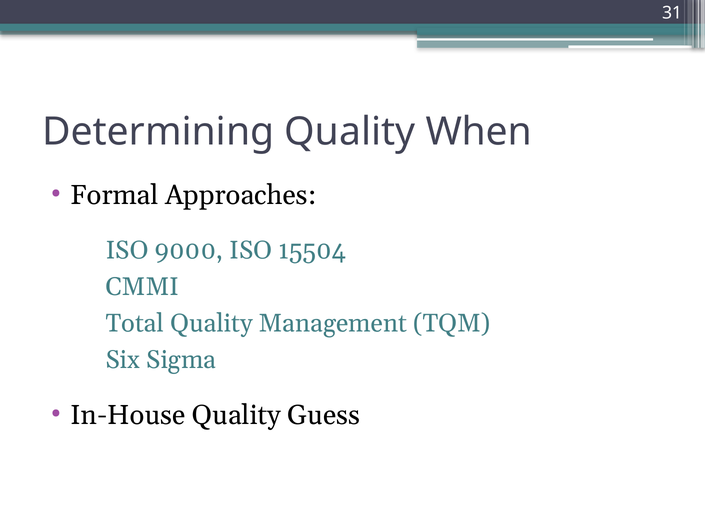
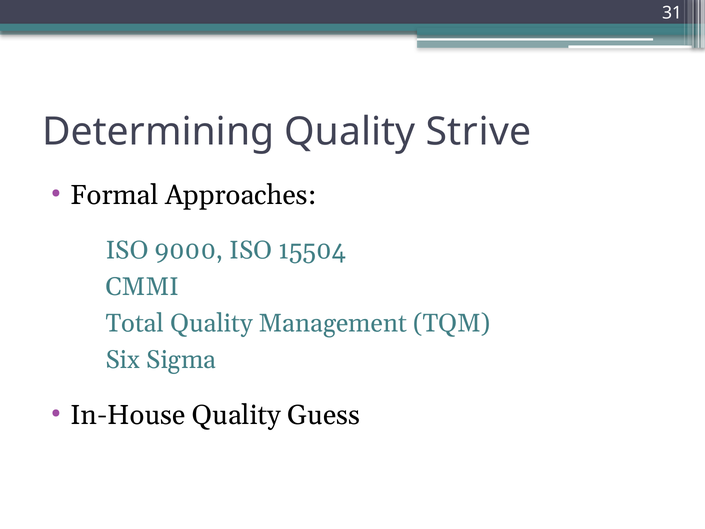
When: When -> Strive
